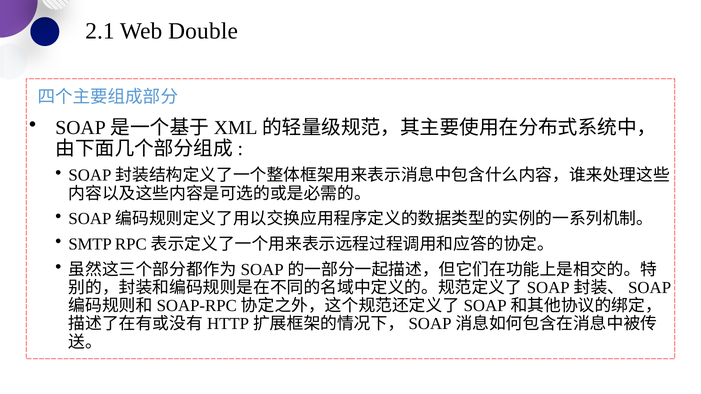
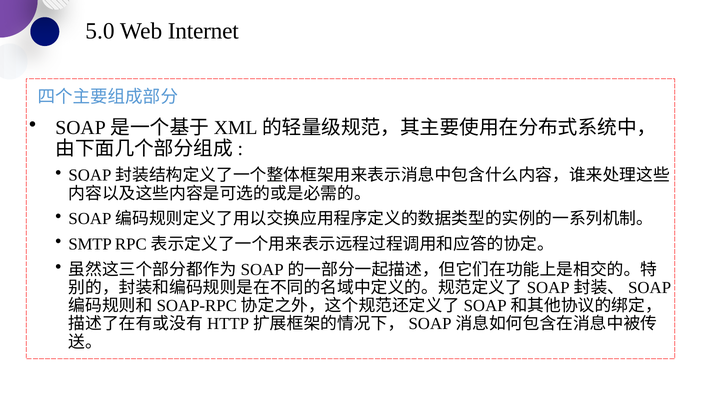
2.1: 2.1 -> 5.0
Double: Double -> Internet
